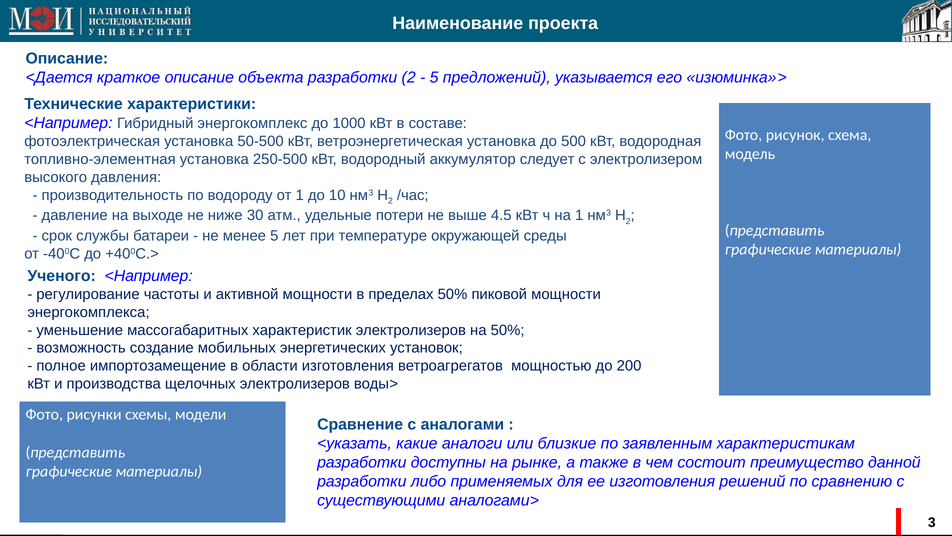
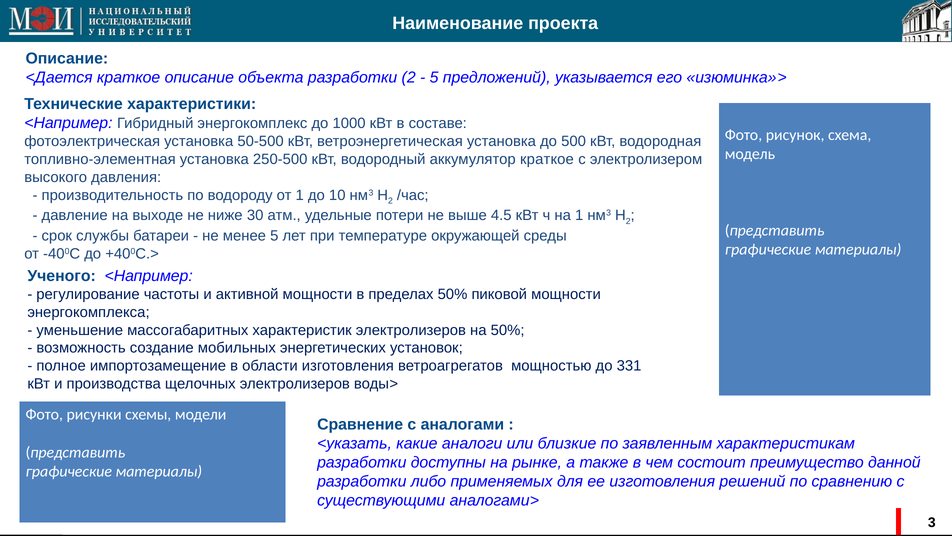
аккумулятор следует: следует -> краткое
200: 200 -> 331
